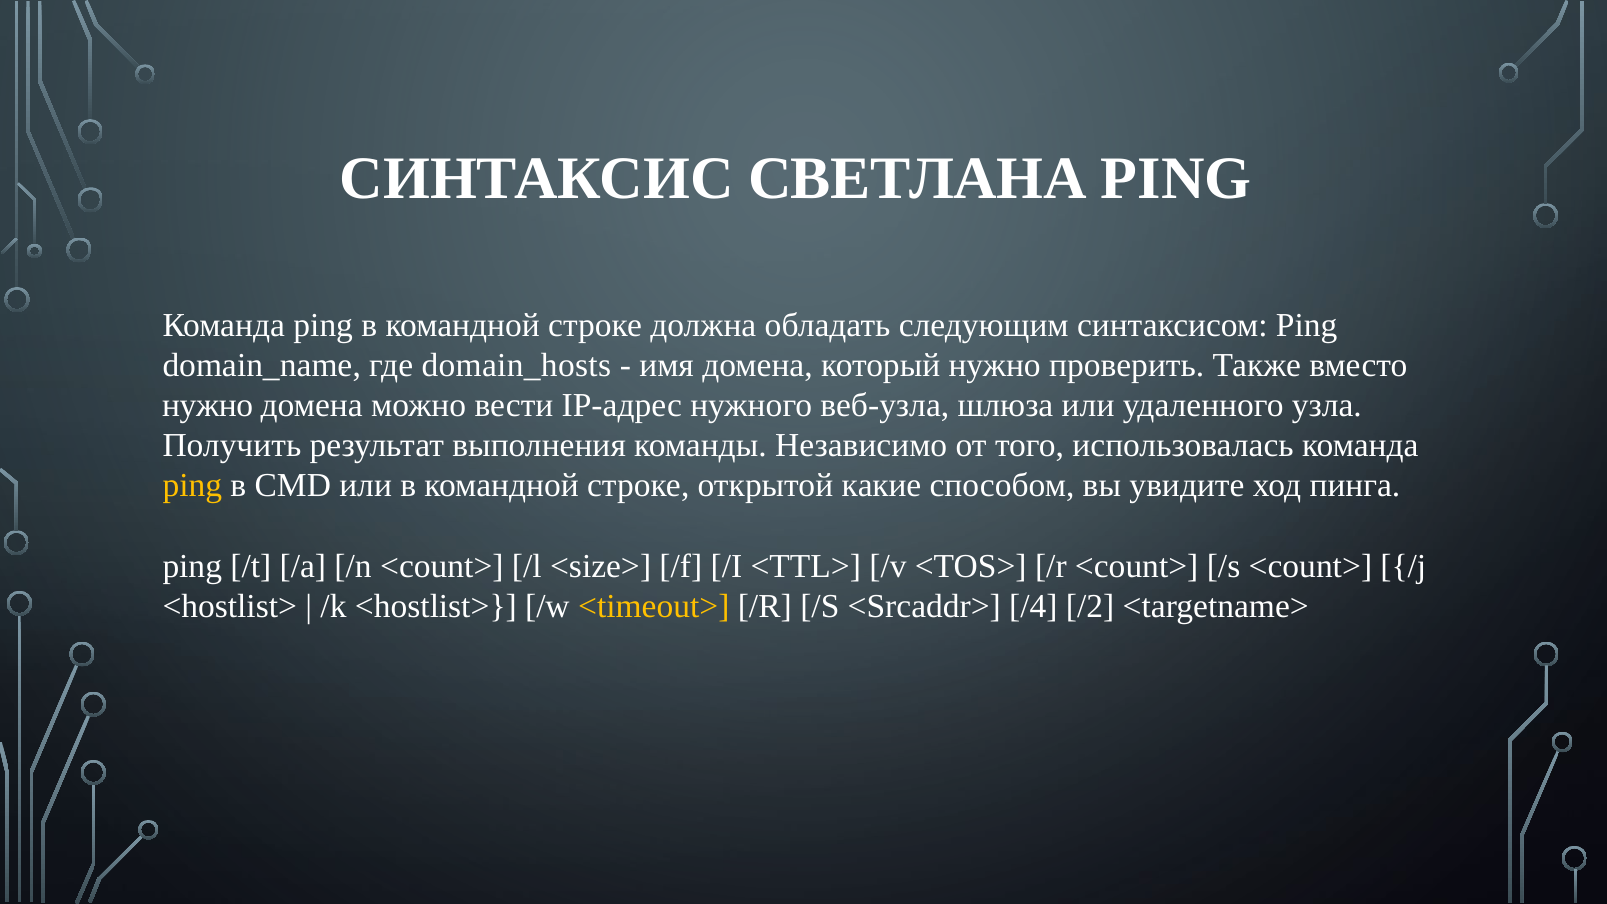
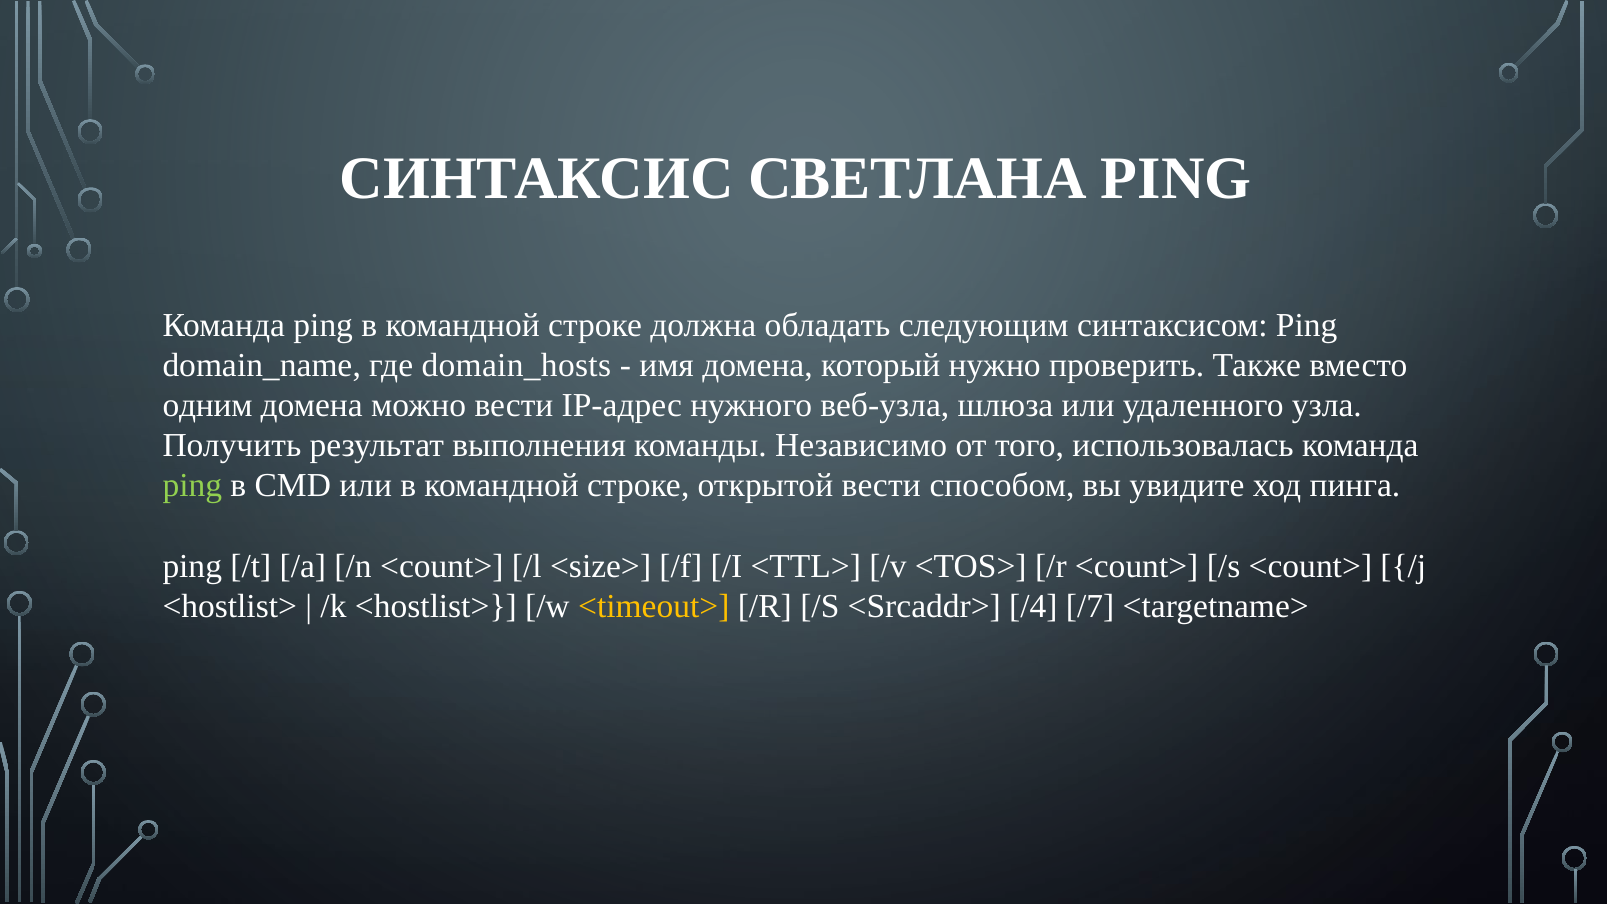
нужно at (208, 405): нужно -> одним
ping at (192, 486) colour: yellow -> light green
открытой какие: какие -> вести
/2: /2 -> /7
